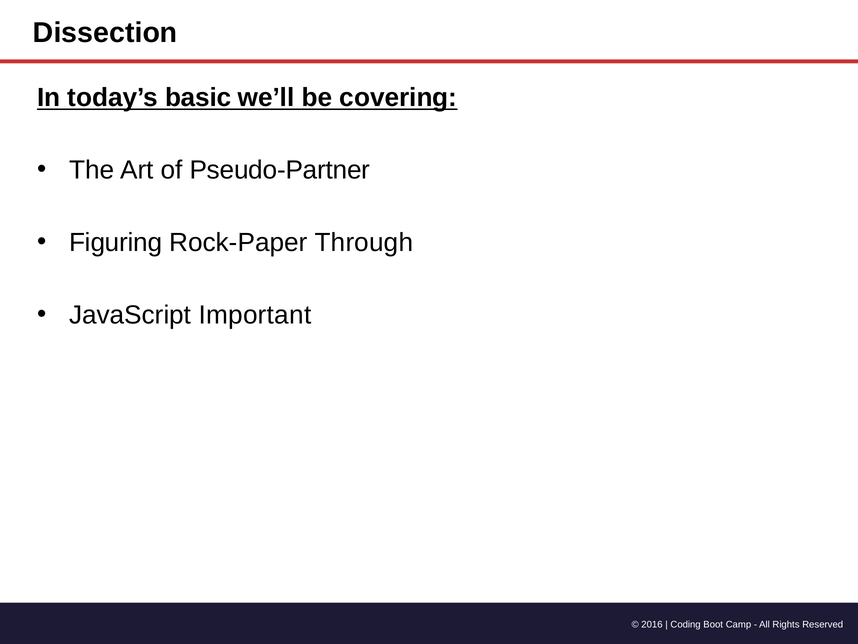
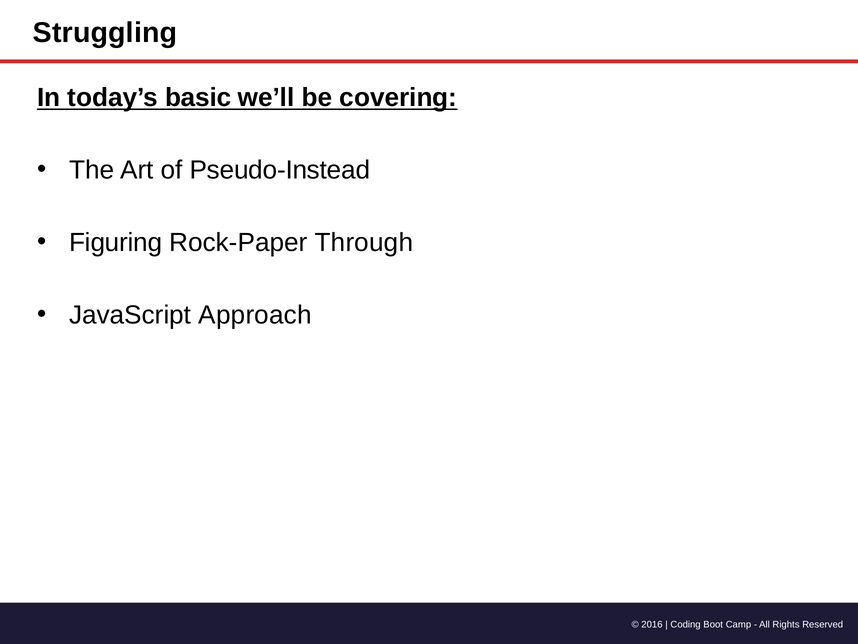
Dissection: Dissection -> Struggling
Pseudo-Partner: Pseudo-Partner -> Pseudo-Instead
Important: Important -> Approach
